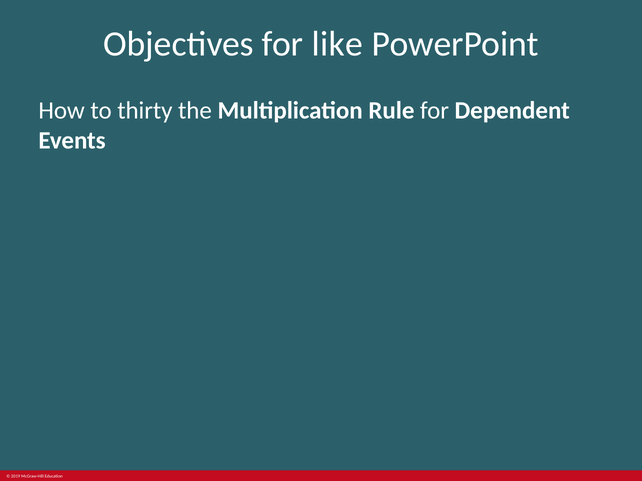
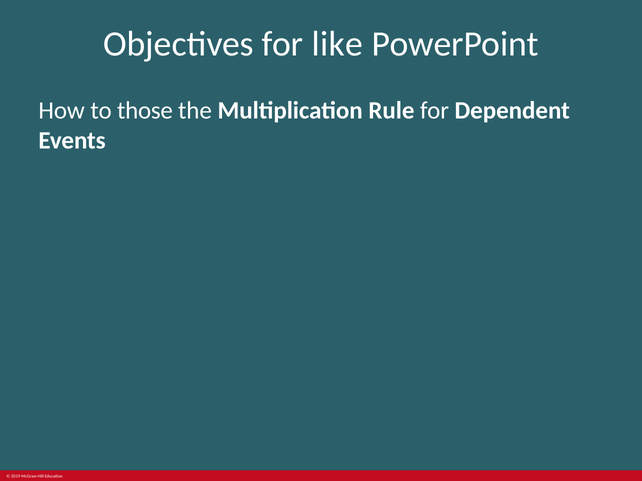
thirty: thirty -> those
